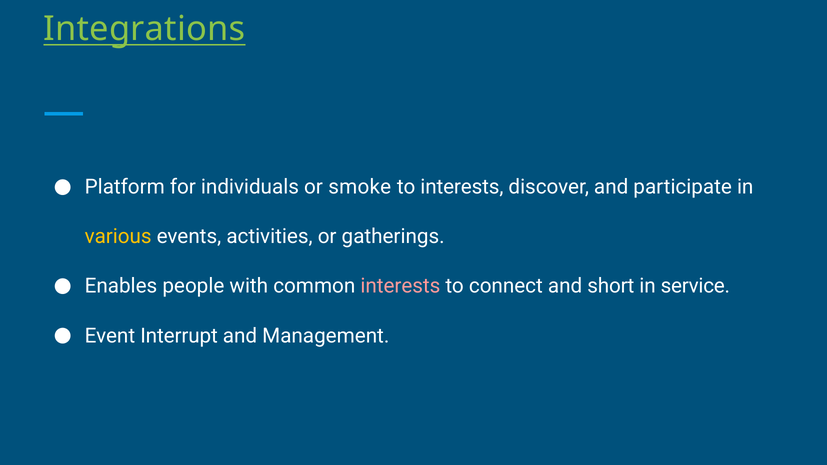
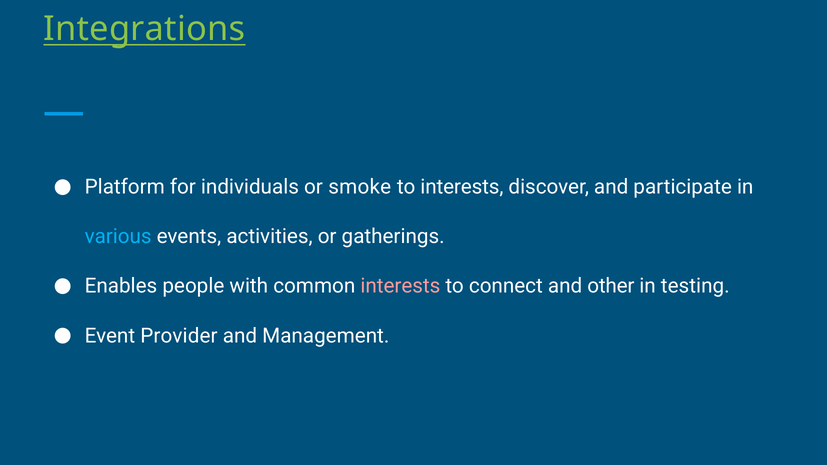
various colour: yellow -> light blue
short: short -> other
service: service -> testing
Interrupt: Interrupt -> Provider
